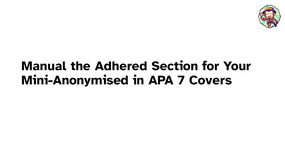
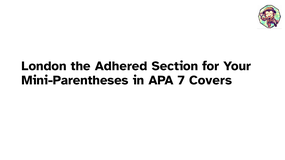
Manual: Manual -> London
Mini-Anonymised: Mini-Anonymised -> Mini-Parentheses
